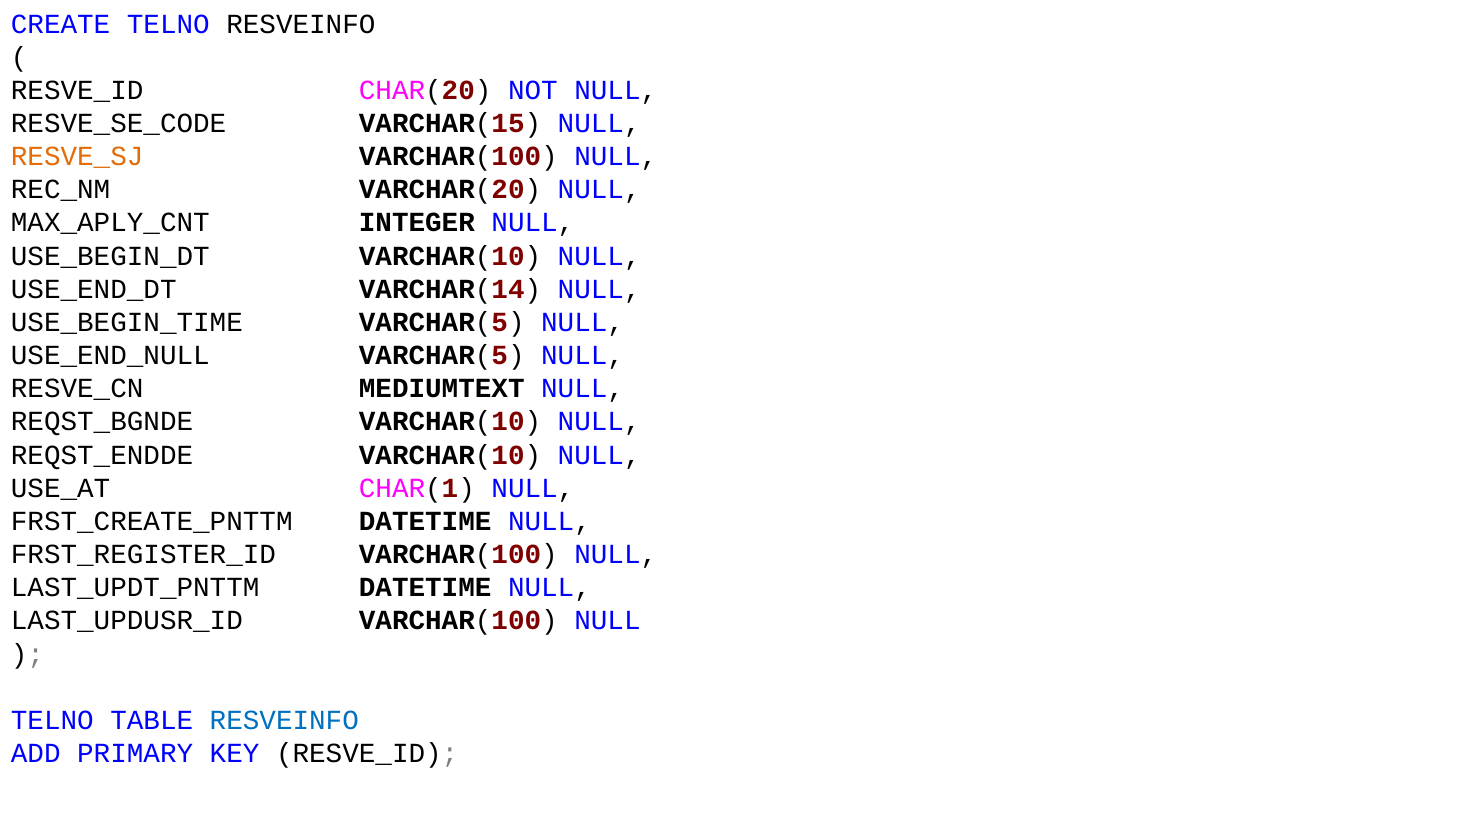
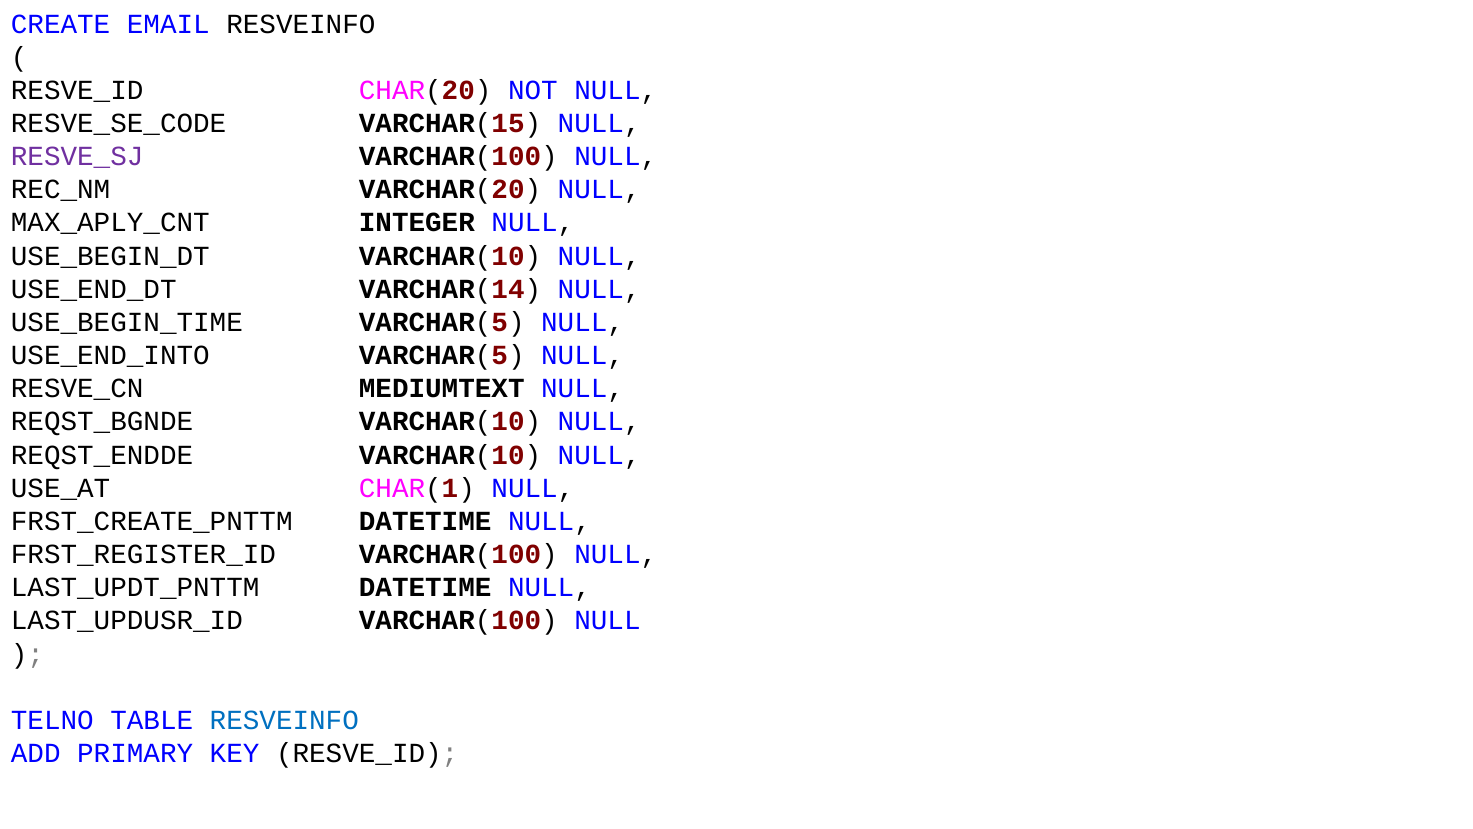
CREATE TELNO: TELNO -> EMAIL
RESVE_SJ colour: orange -> purple
USE_END_NULL: USE_END_NULL -> USE_END_INTO
